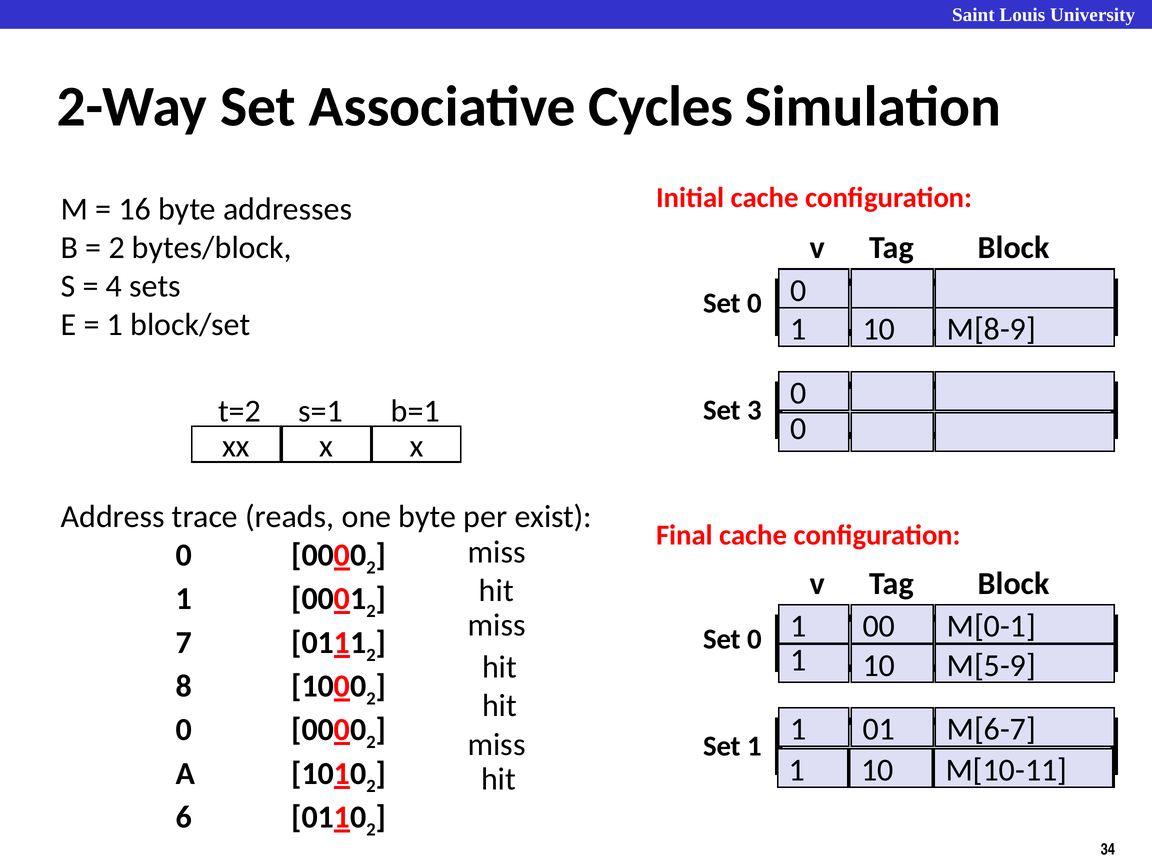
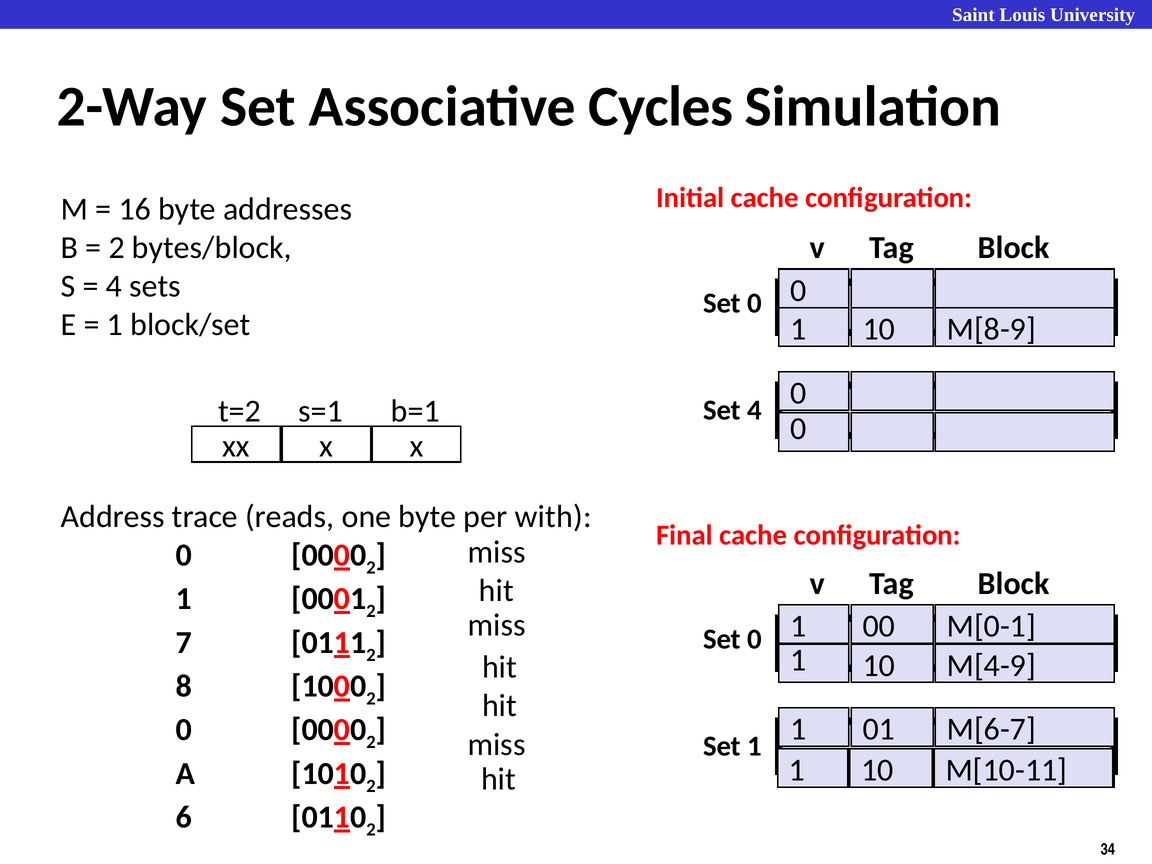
Set 3: 3 -> 4
exist: exist -> with
M[5-9: M[5-9 -> M[4-9
